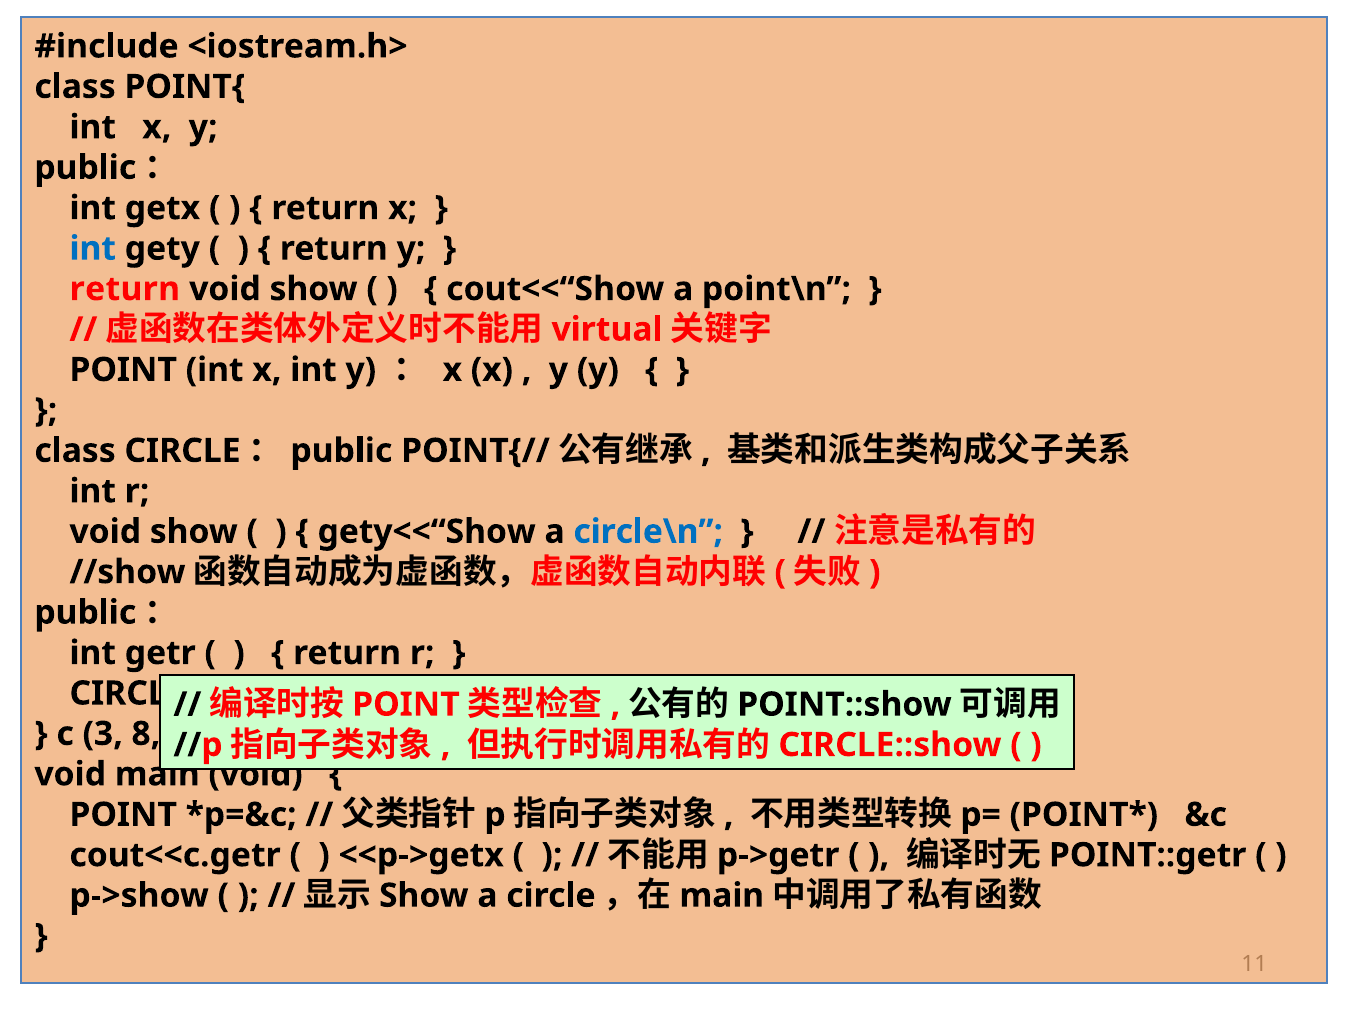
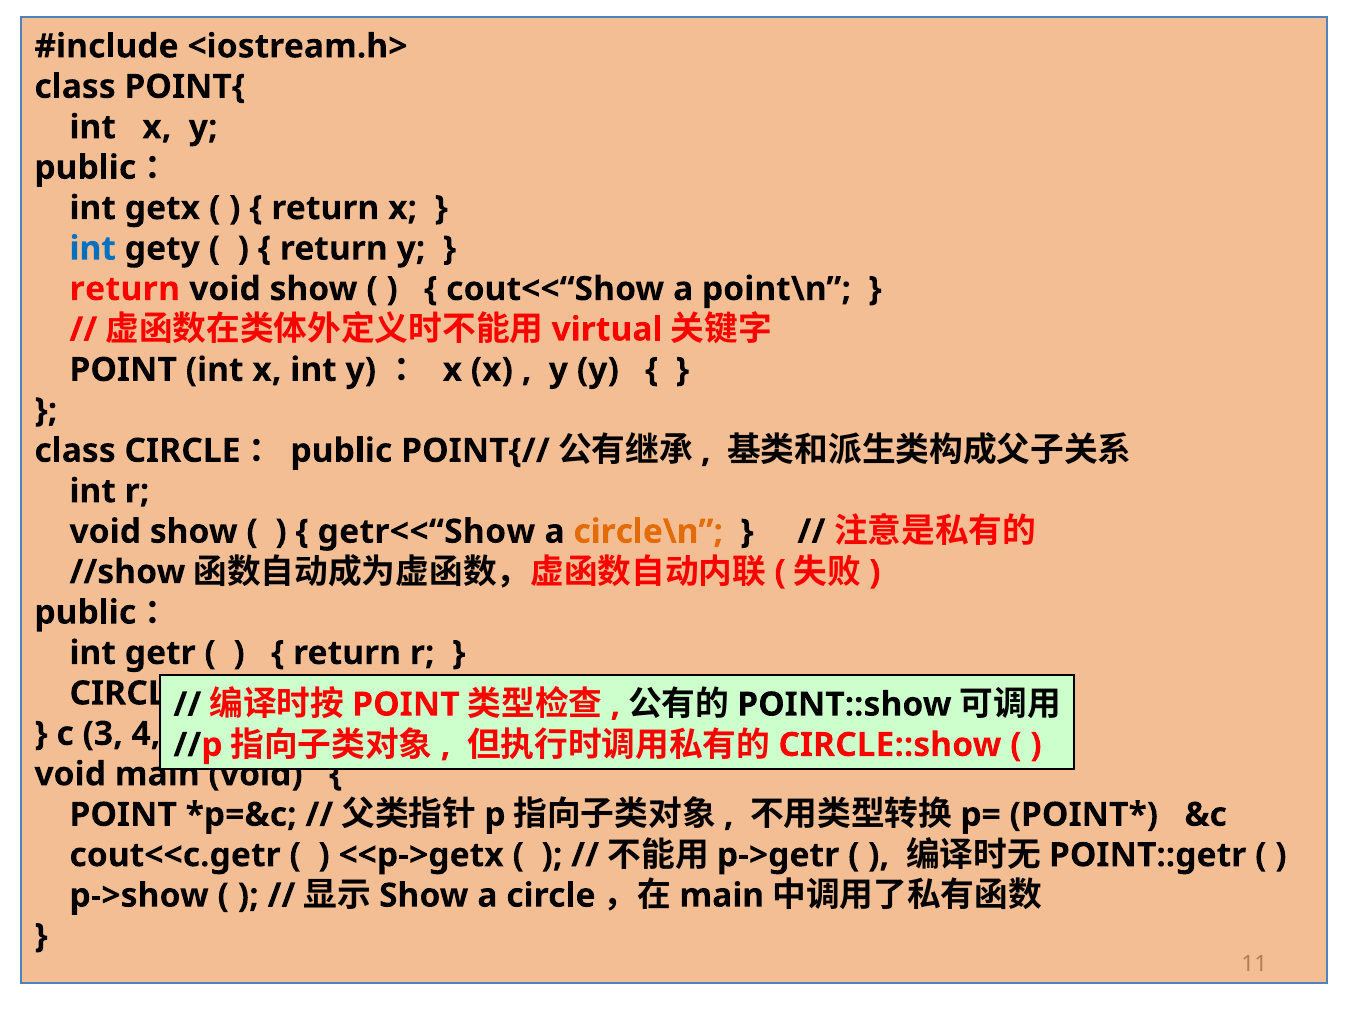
gety<<“Show: gety<<“Show -> getr<<“Show
circle\n colour: blue -> orange
3 8: 8 -> 4
